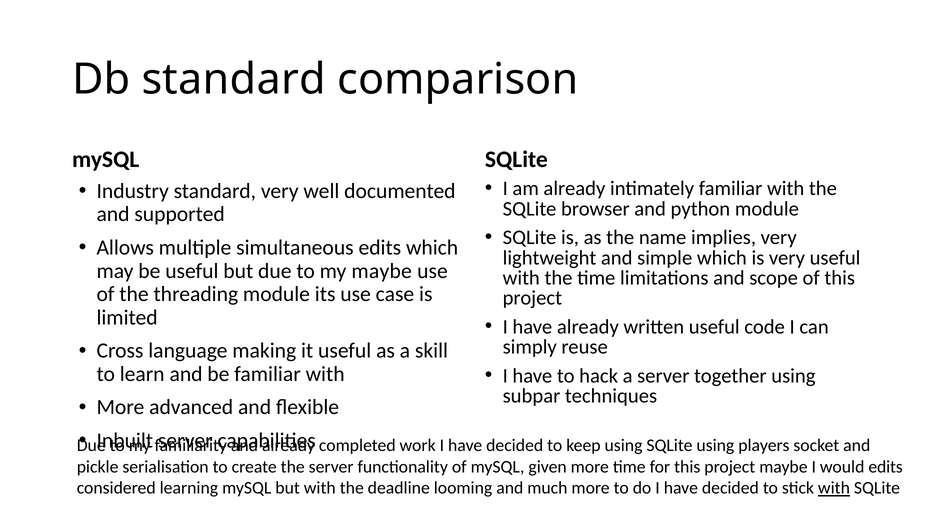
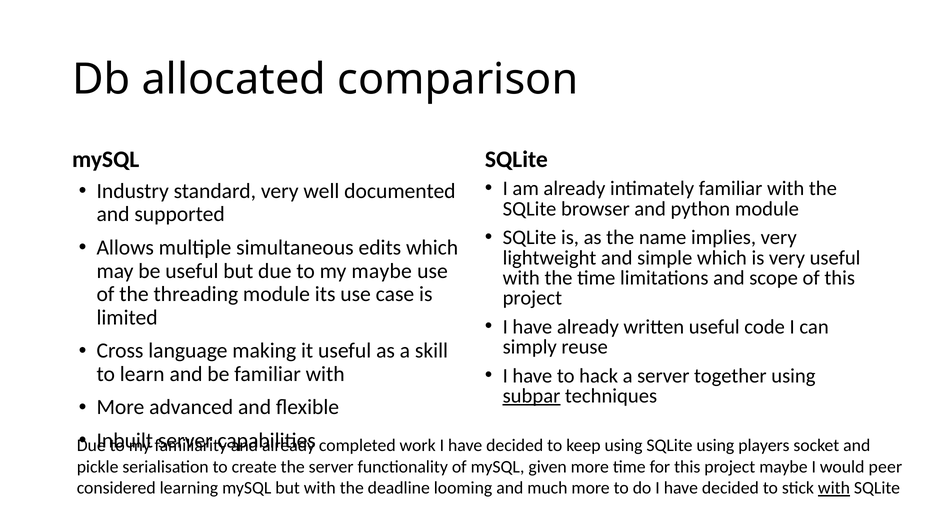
Db standard: standard -> allocated
subpar underline: none -> present
would edits: edits -> peer
